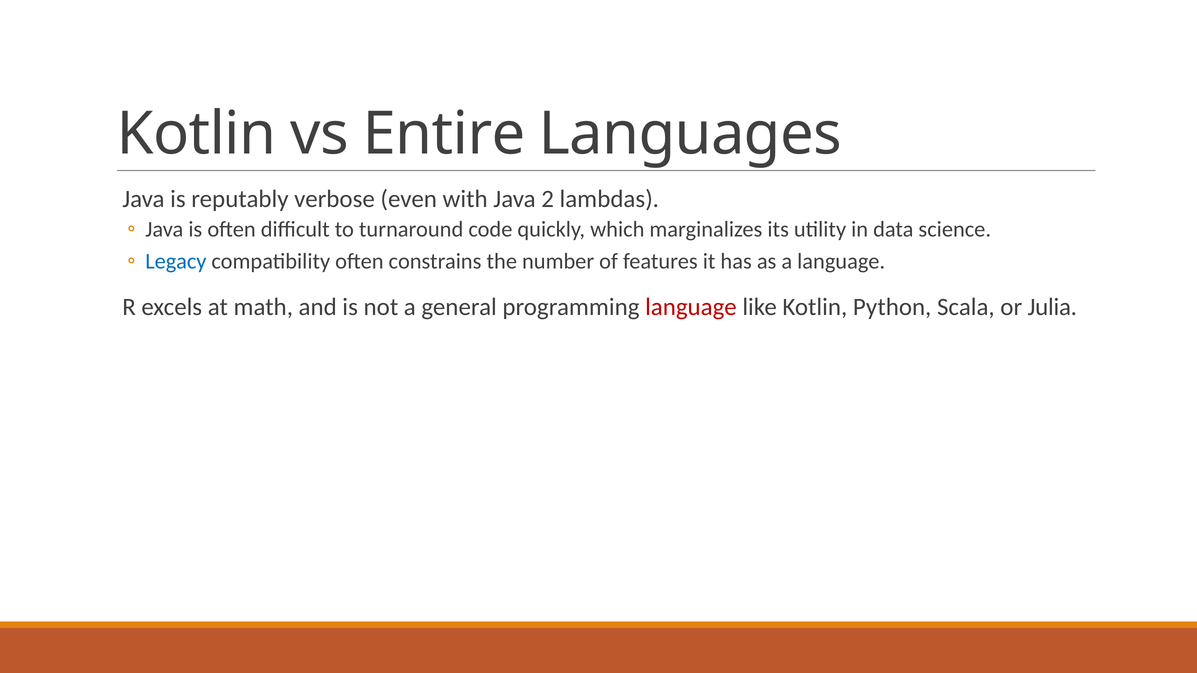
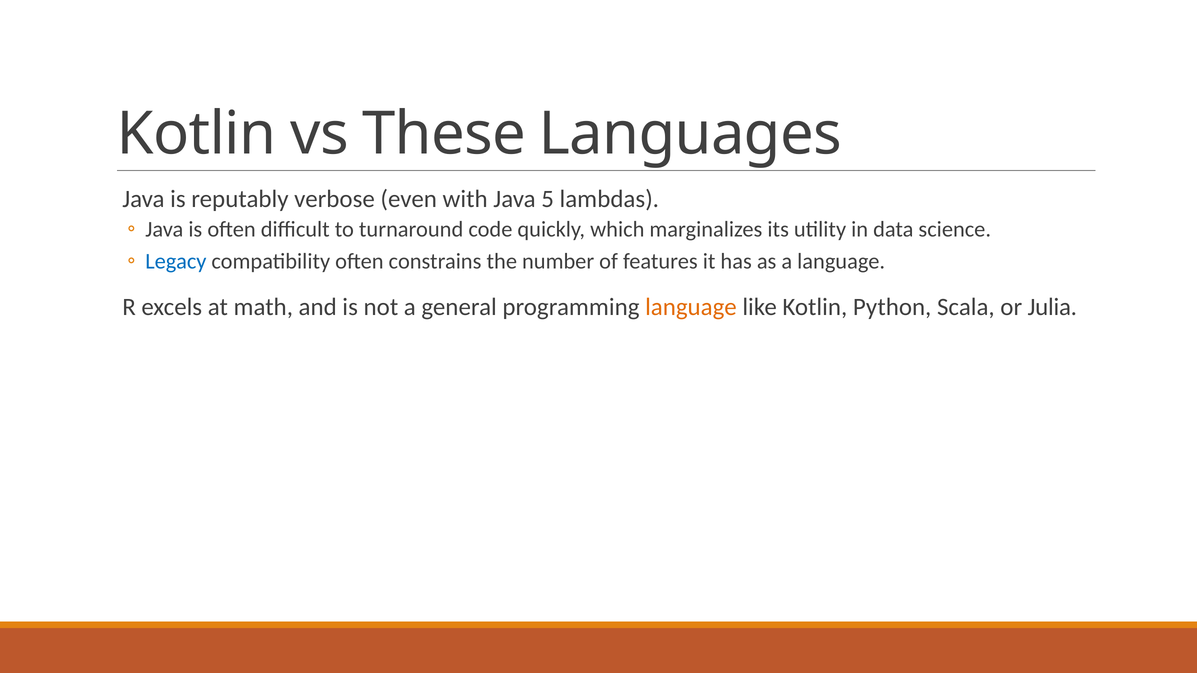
Entire: Entire -> These
2: 2 -> 5
language at (691, 307) colour: red -> orange
